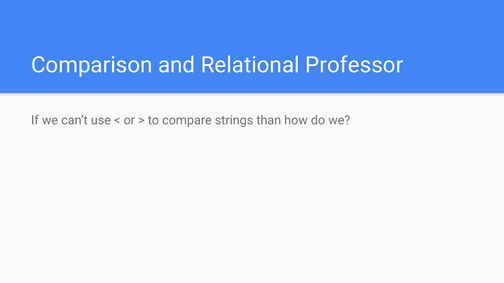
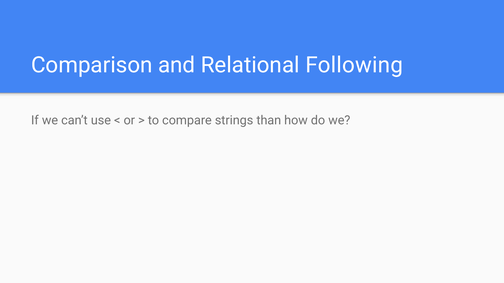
Professor: Professor -> Following
